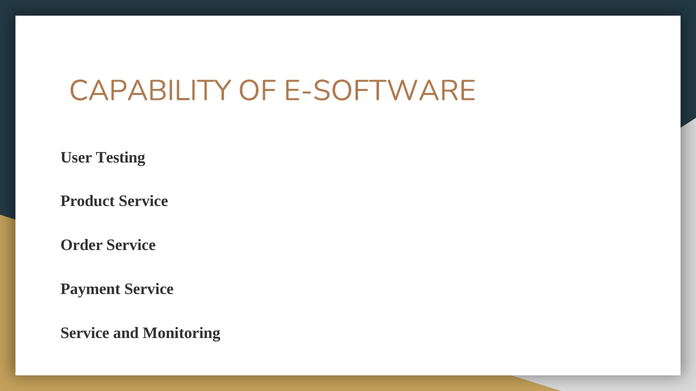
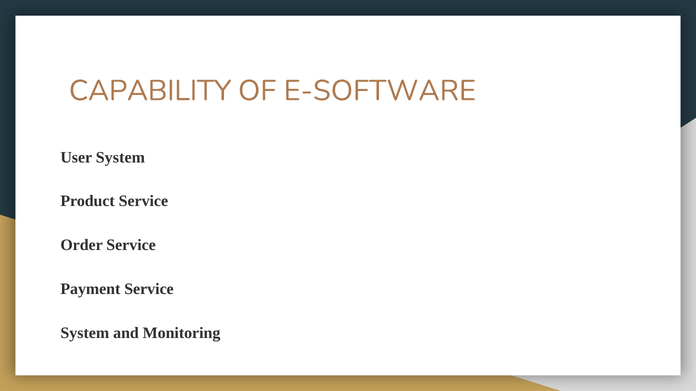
User Testing: Testing -> System
Service at (85, 333): Service -> System
